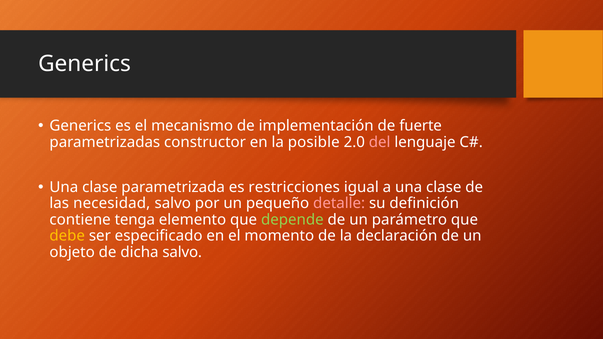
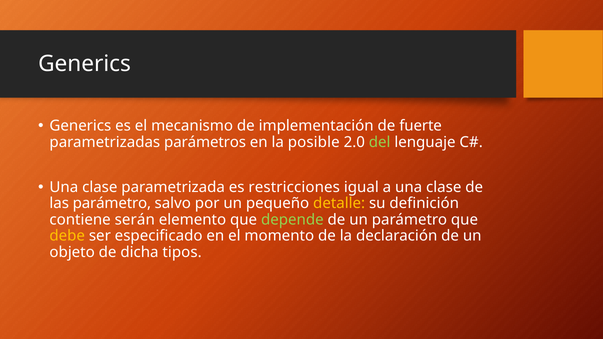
constructor: constructor -> parámetros
del colour: pink -> light green
las necesidad: necesidad -> parámetro
detalle colour: pink -> yellow
tenga: tenga -> serán
dicha salvo: salvo -> tipos
